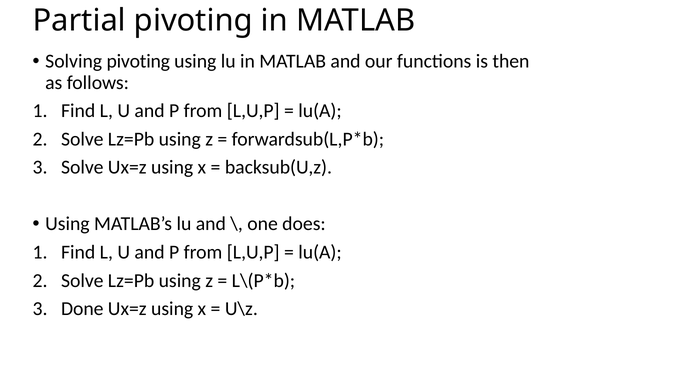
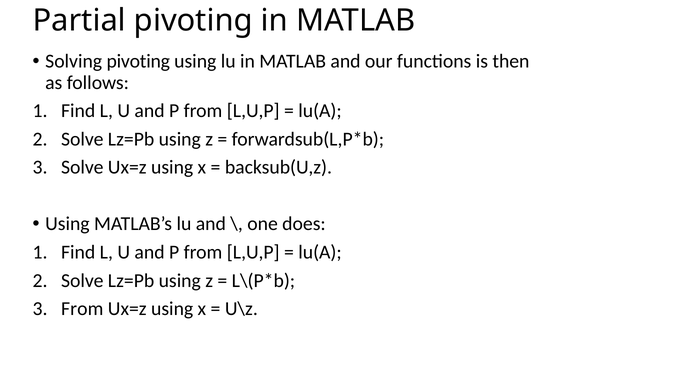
Done at (82, 309): Done -> From
